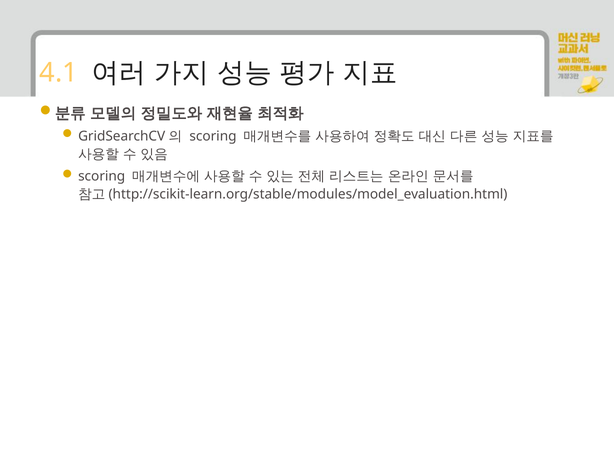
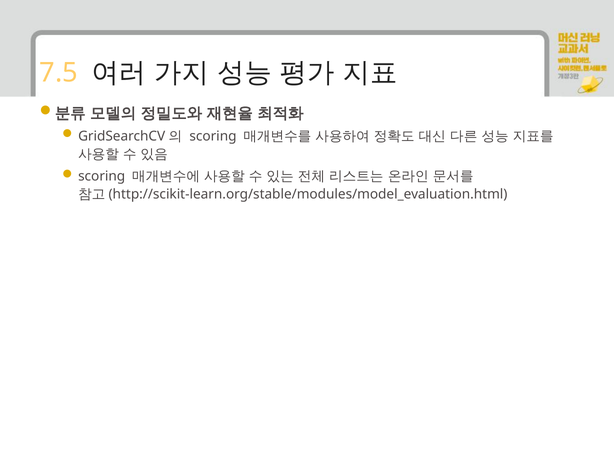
4.1: 4.1 -> 7.5
